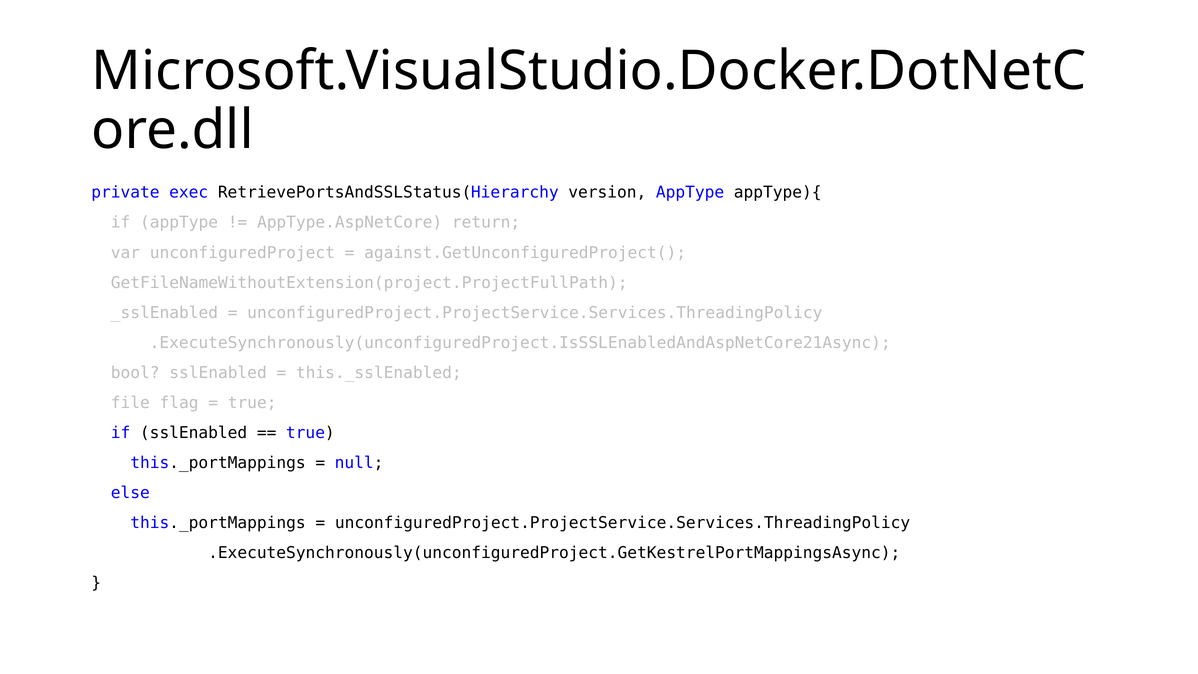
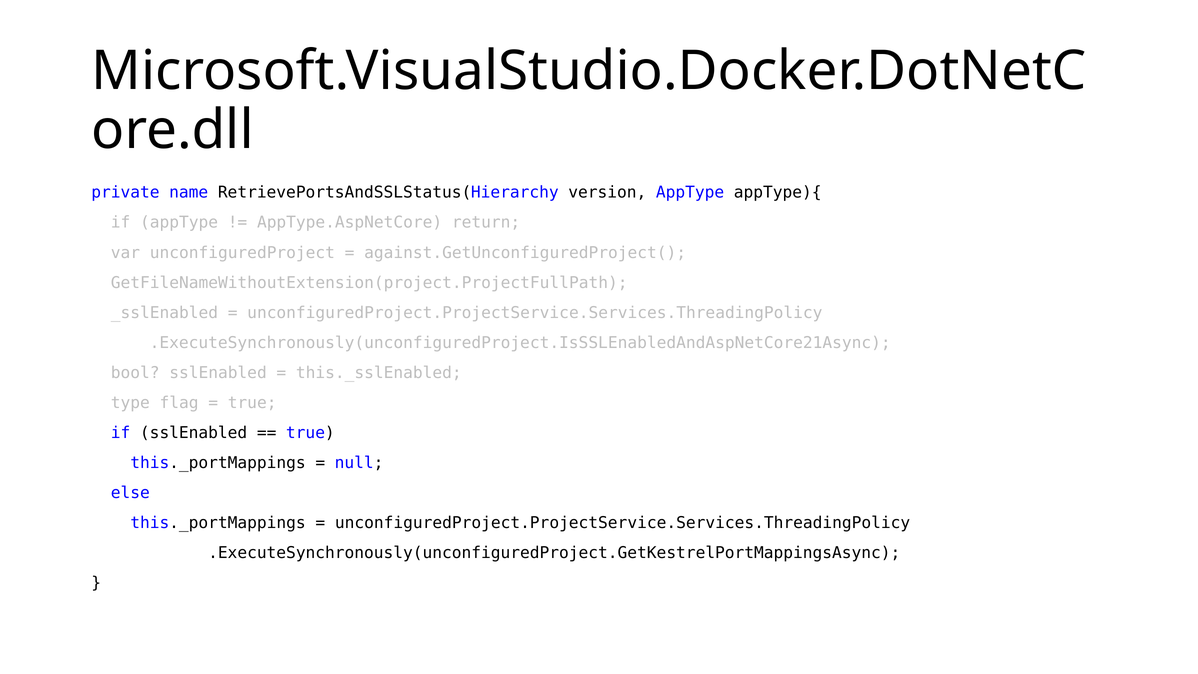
exec: exec -> name
file: file -> type
